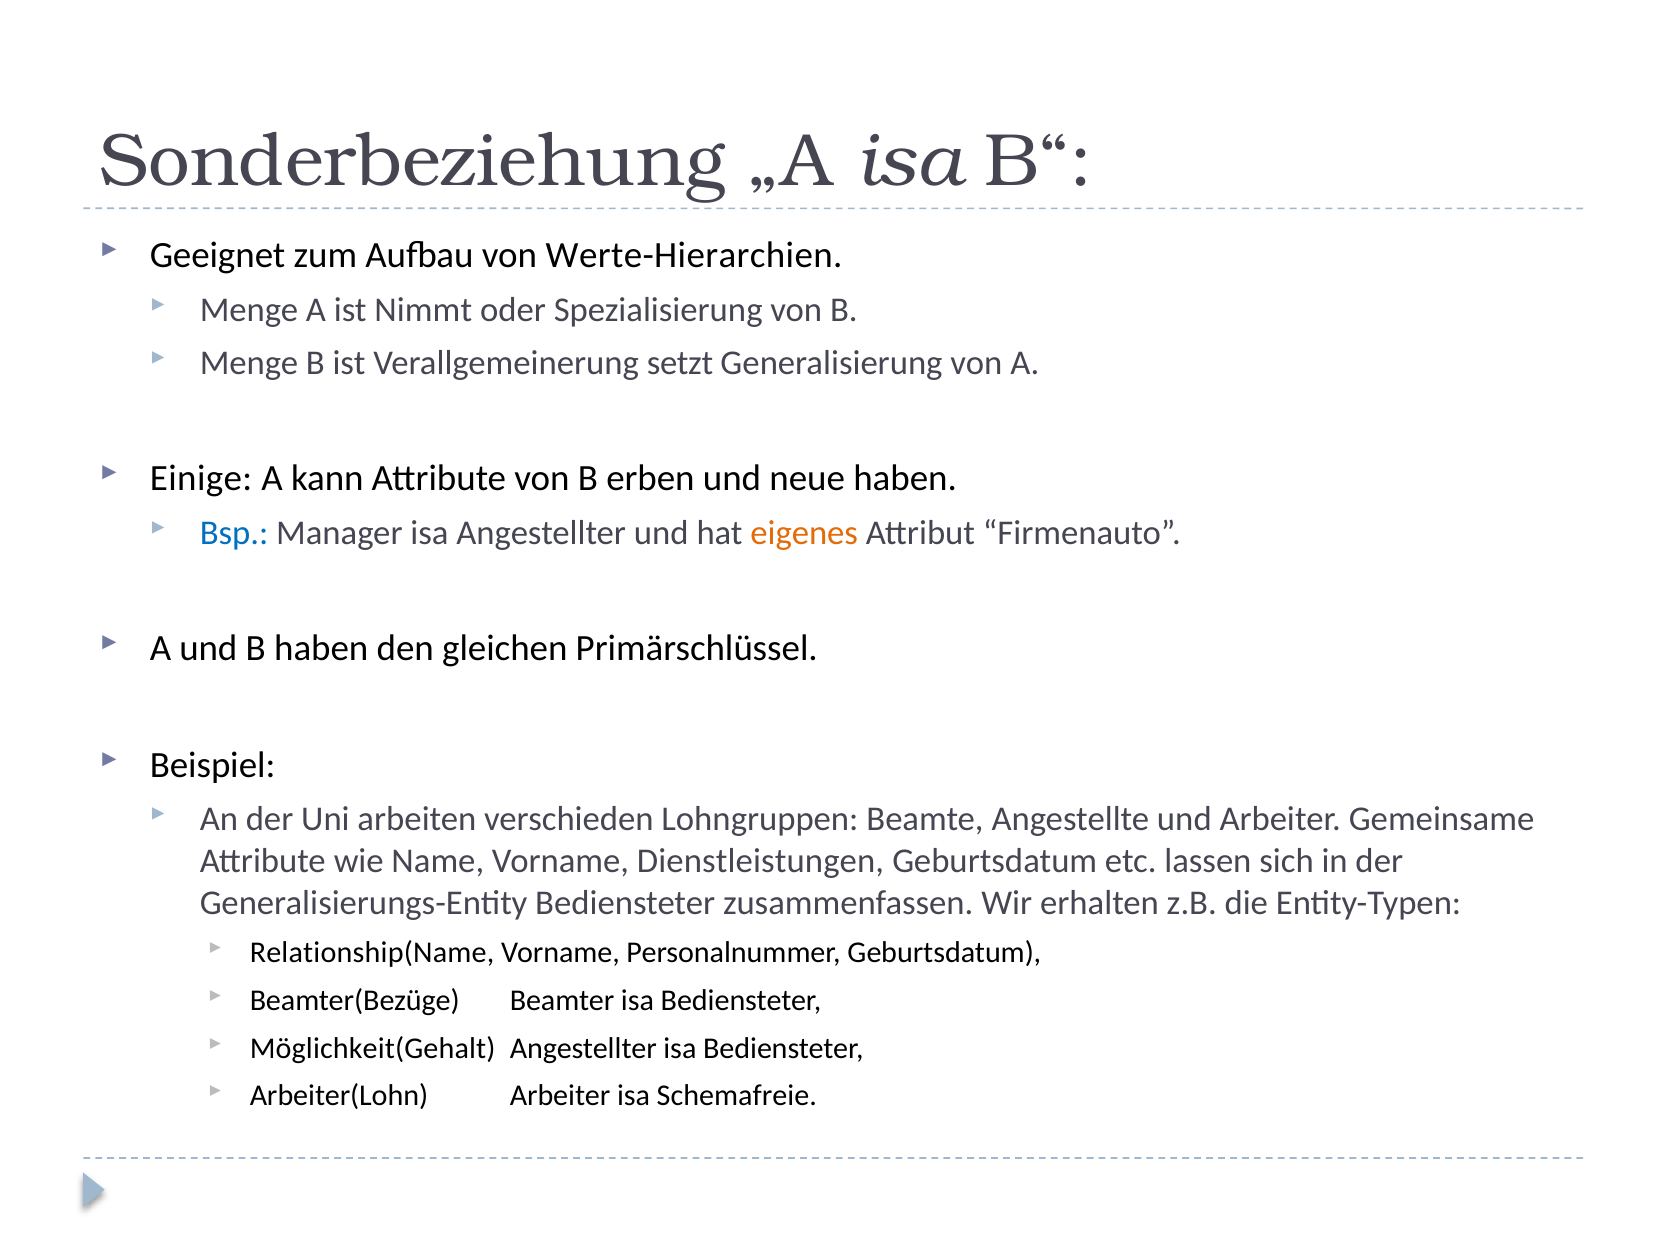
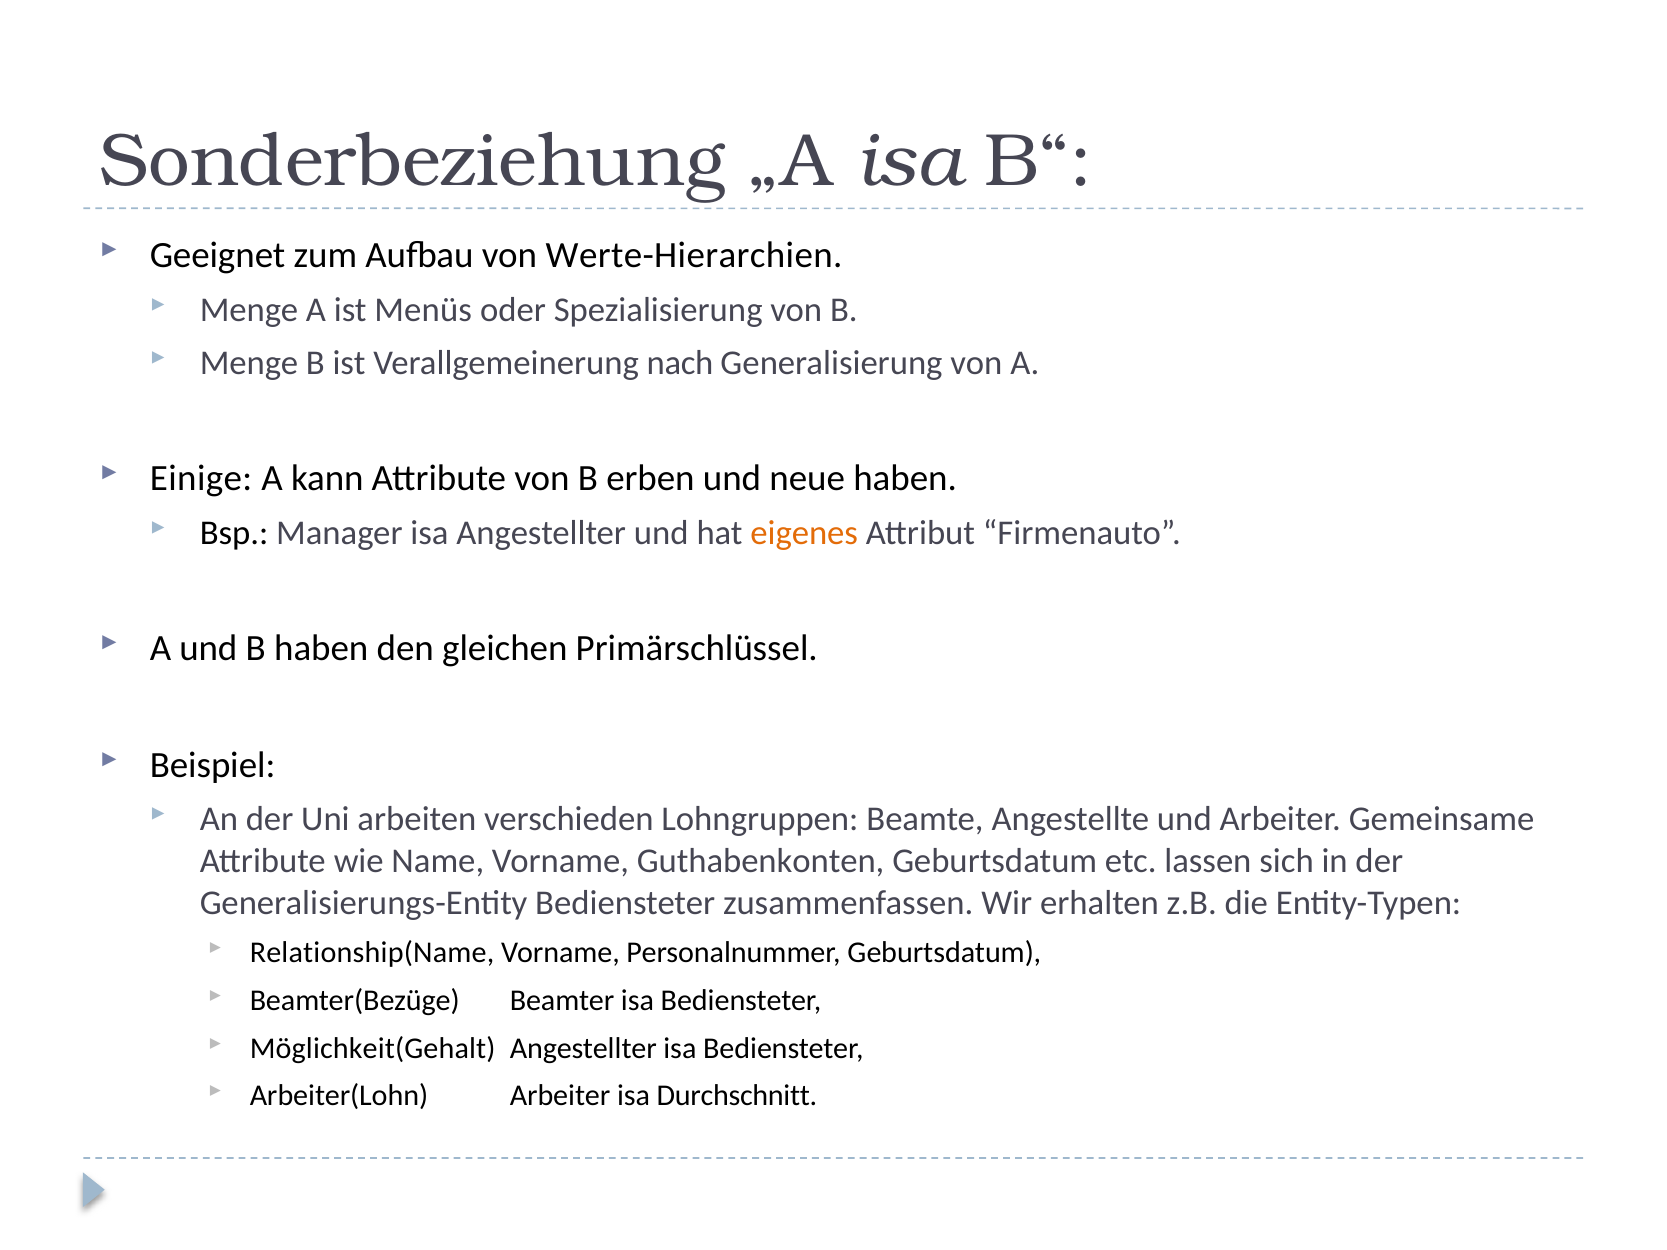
Nimmt: Nimmt -> Menüs
setzt: setzt -> nach
Bsp colour: blue -> black
Dienstleistungen: Dienstleistungen -> Guthabenkonten
Schemafreie: Schemafreie -> Durchschnitt
